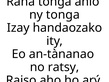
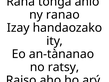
ny tonga: tonga -> ranao
